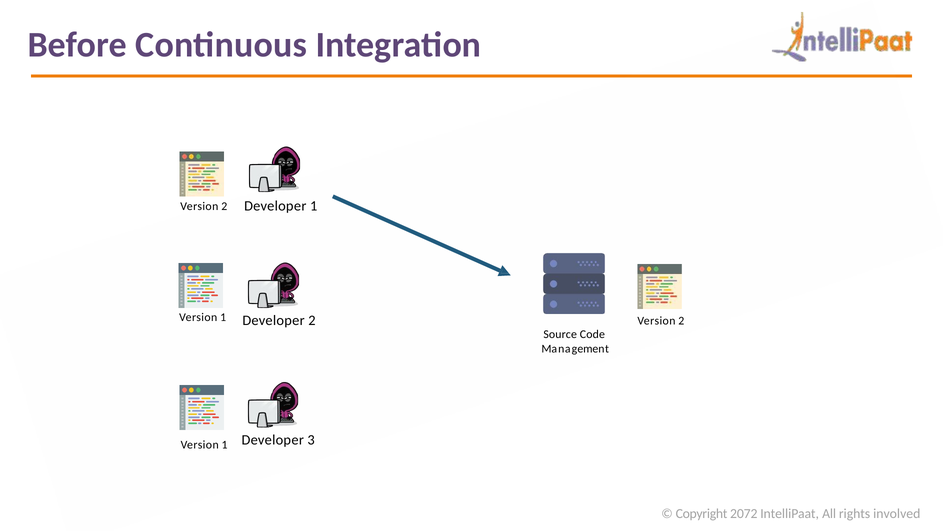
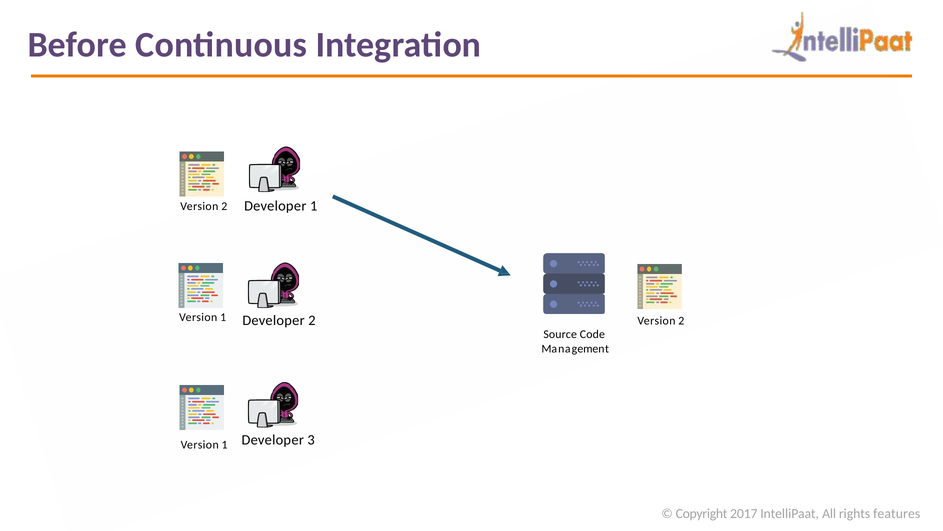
2072: 2072 -> 2017
involved: involved -> features
